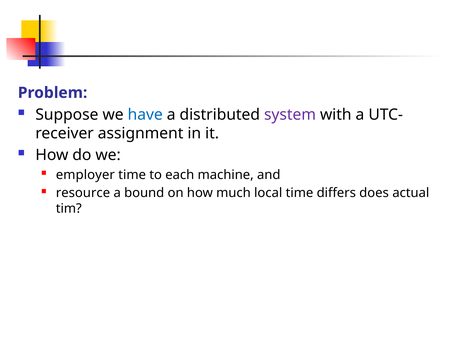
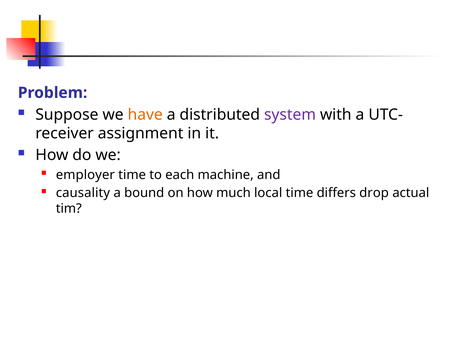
have colour: blue -> orange
resource: resource -> causality
does: does -> drop
